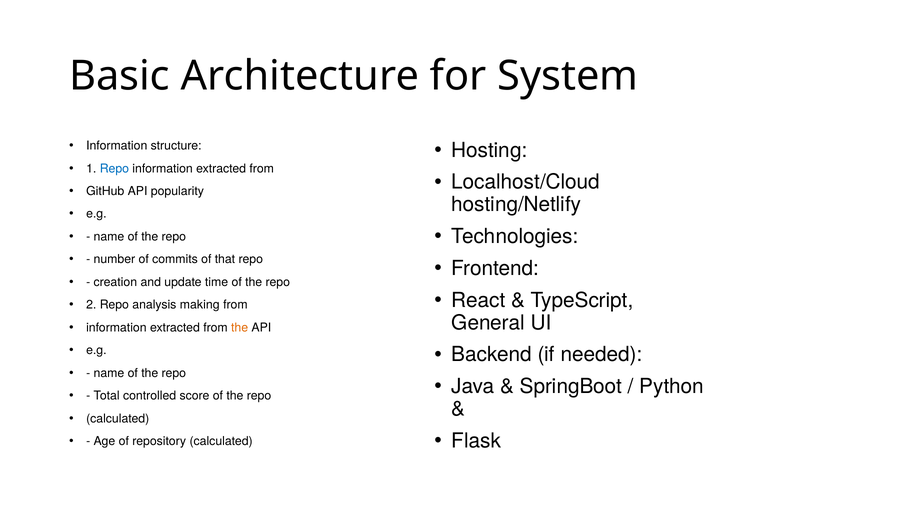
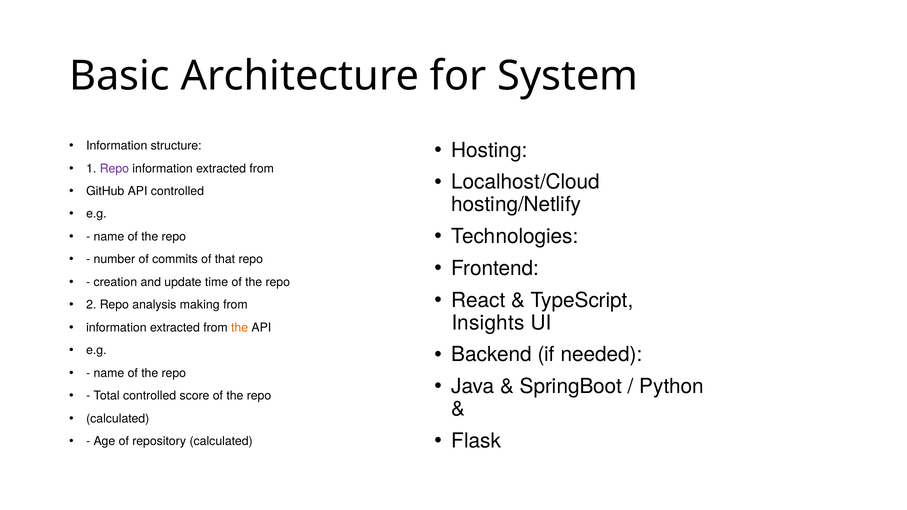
Repo at (114, 169) colour: blue -> purple
API popularity: popularity -> controlled
General: General -> Insights
